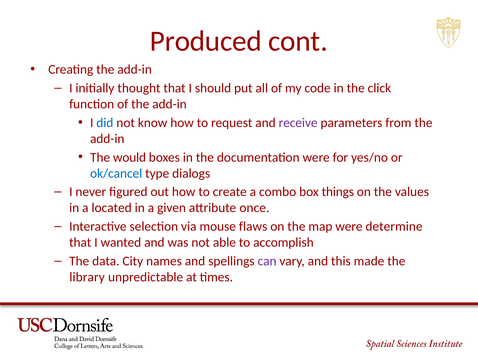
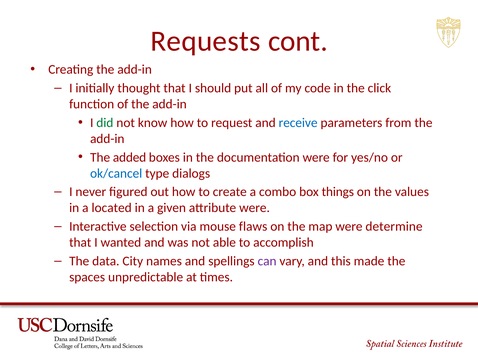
Produced: Produced -> Requests
did colour: blue -> green
receive colour: purple -> blue
would: would -> added
attribute once: once -> were
library: library -> spaces
